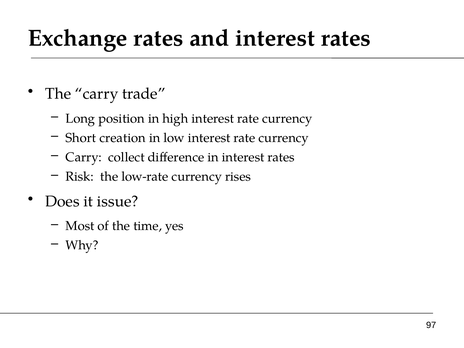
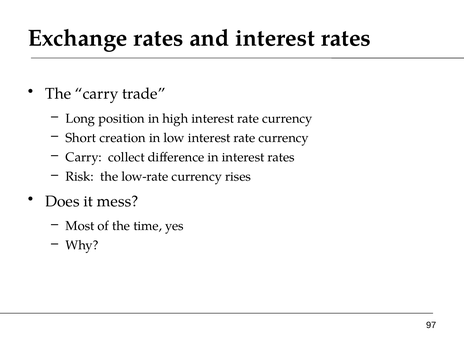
issue: issue -> mess
